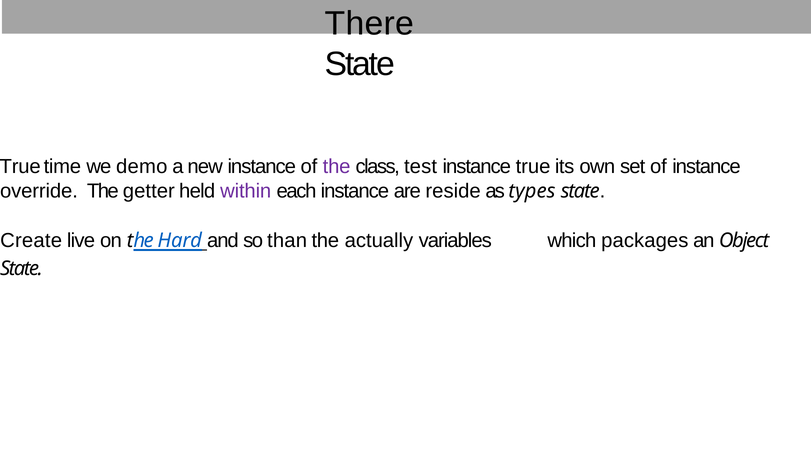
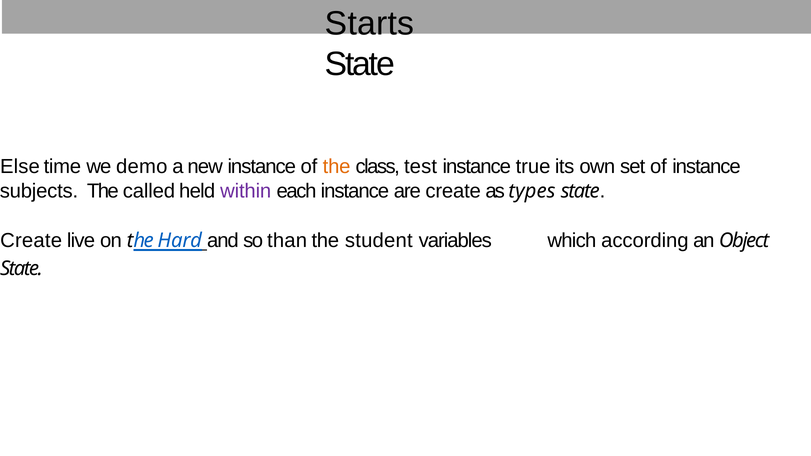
There: There -> Starts
True at (20, 167): True -> Else
the at (337, 167) colour: purple -> orange
override: override -> subjects
getter: getter -> called
are reside: reside -> create
actually: actually -> student
packages: packages -> according
